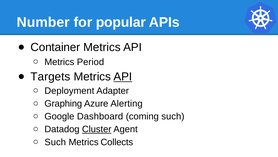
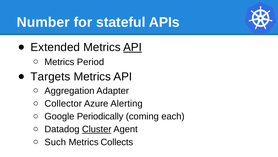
popular: popular -> stateful
Container: Container -> Extended
API at (133, 47) underline: none -> present
API at (123, 76) underline: present -> none
Deployment: Deployment -> Aggregation
Graphing: Graphing -> Collector
Dashboard: Dashboard -> Periodically
coming such: such -> each
